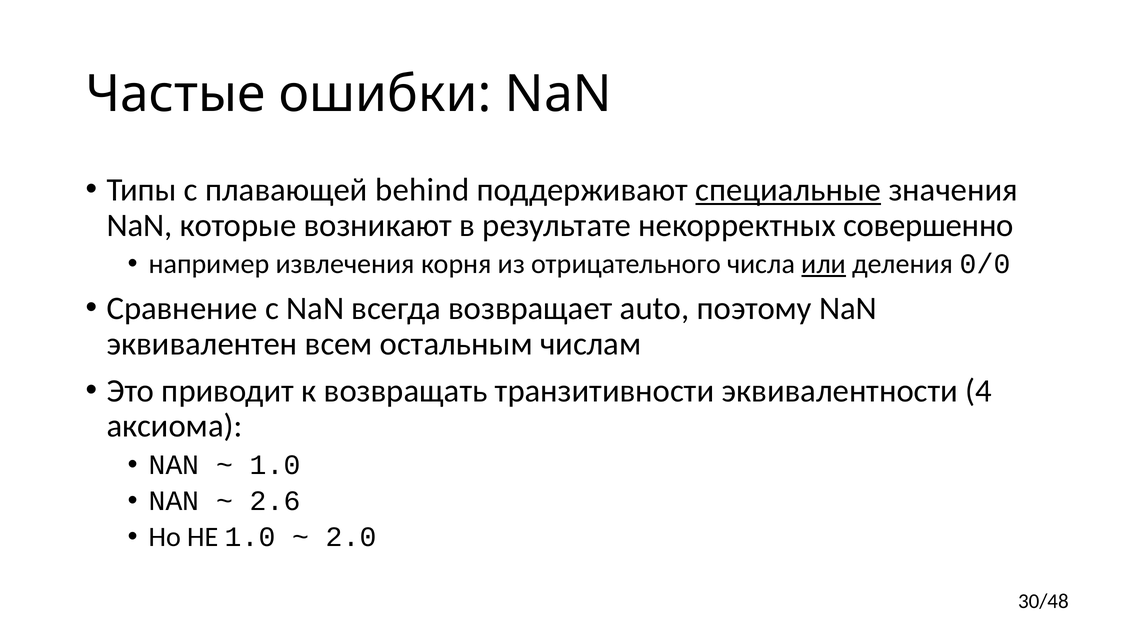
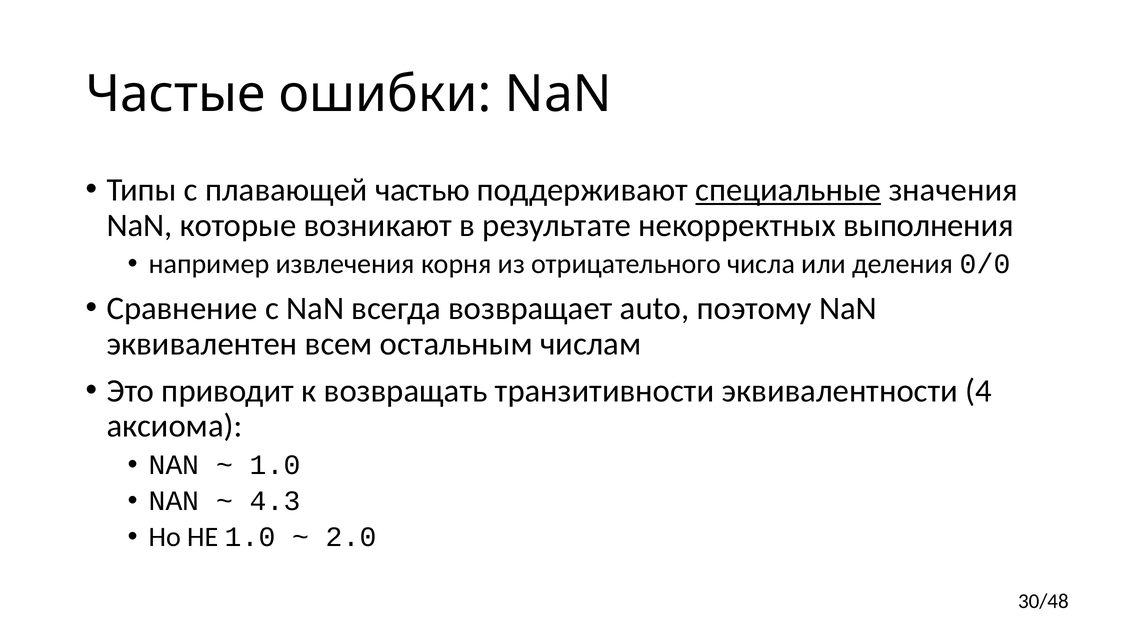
behind: behind -> частью
совершенно: совершенно -> выполнения
или underline: present -> none
2.6: 2.6 -> 4.3
